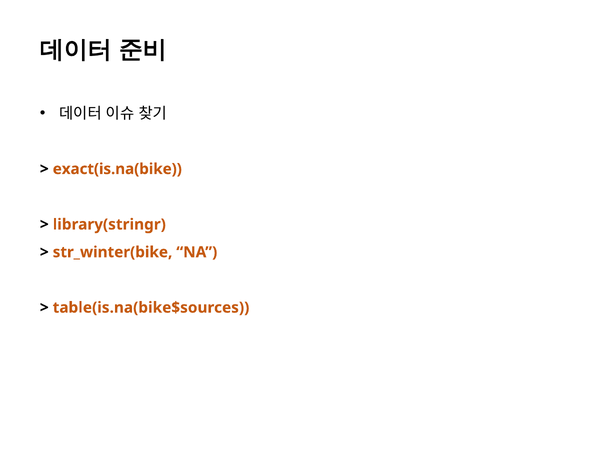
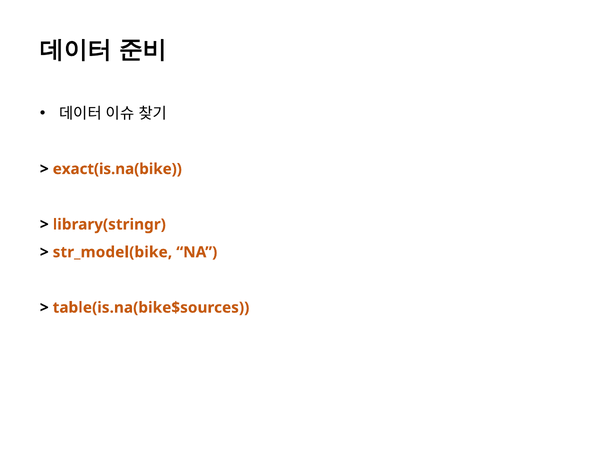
str_winter(bike: str_winter(bike -> str_model(bike
